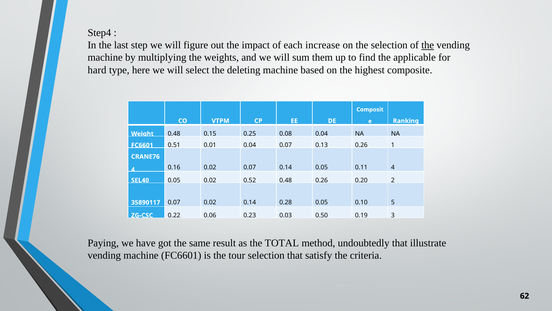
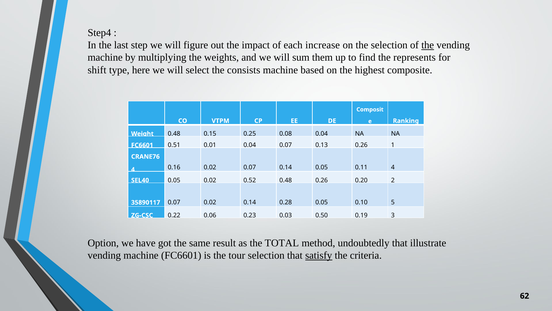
applicable: applicable -> represents
hard: hard -> shift
deleting: deleting -> consists
Paying: Paying -> Option
satisfy underline: none -> present
